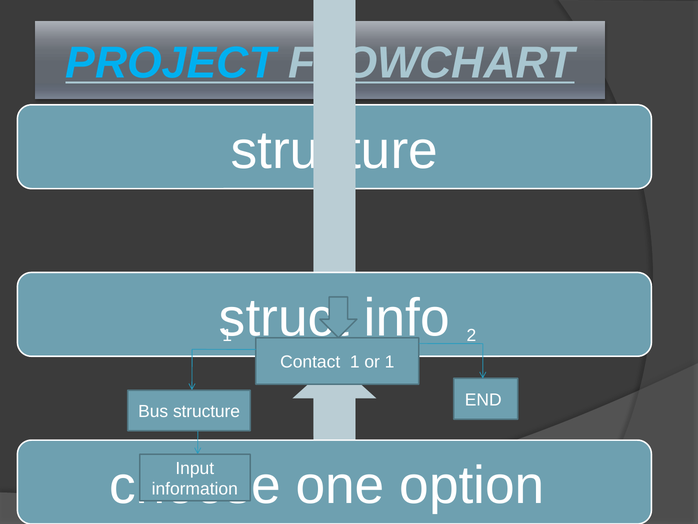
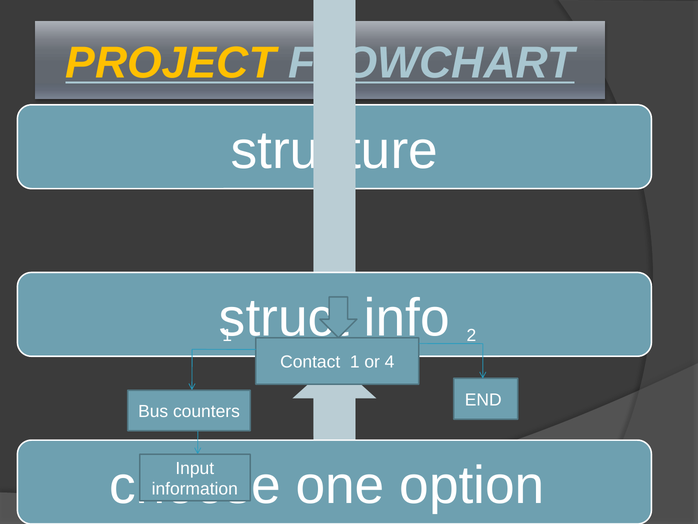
PROJECT colour: light blue -> yellow
or 1: 1 -> 4
Bus structure: structure -> counters
